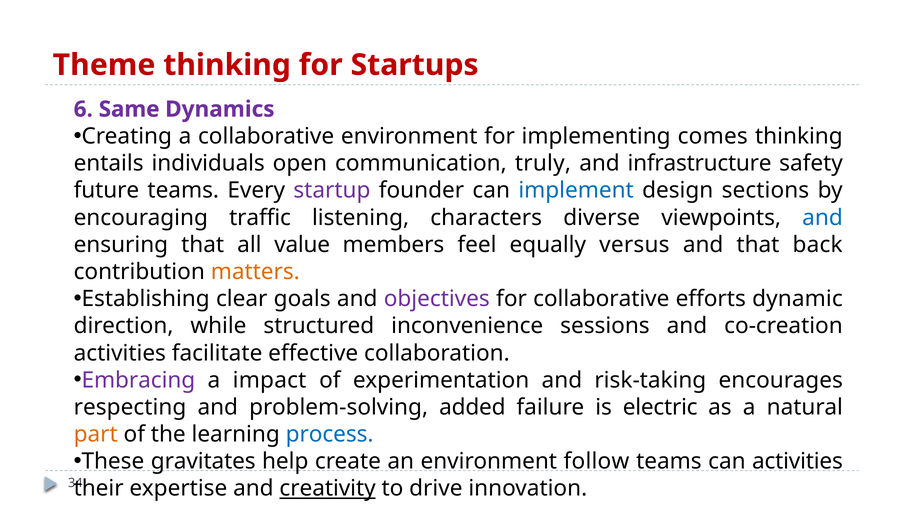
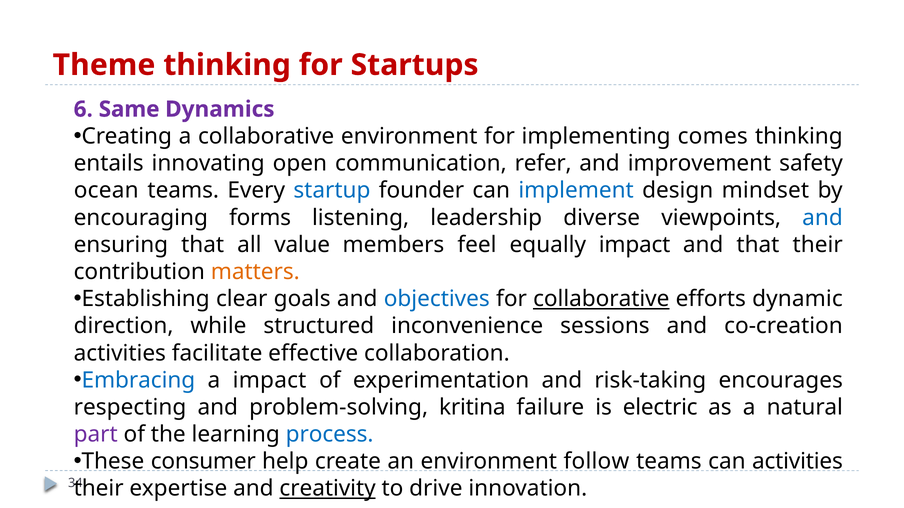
individuals: individuals -> innovating
truly: truly -> refer
infrastructure: infrastructure -> improvement
future: future -> ocean
startup colour: purple -> blue
sections: sections -> mindset
traffic: traffic -> forms
characters: characters -> leadership
equally versus: versus -> impact
that back: back -> their
objectives colour: purple -> blue
collaborative at (601, 299) underline: none -> present
Embracing colour: purple -> blue
added: added -> kritina
part colour: orange -> purple
gravitates: gravitates -> consumer
